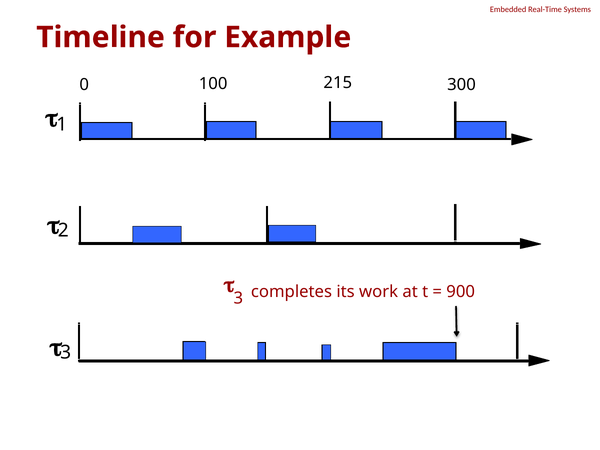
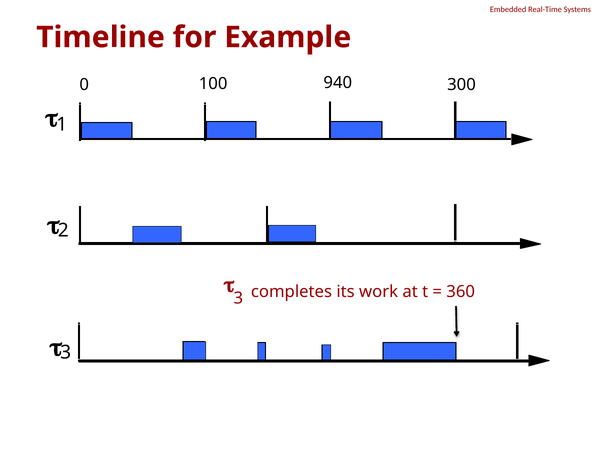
215: 215 -> 940
900: 900 -> 360
